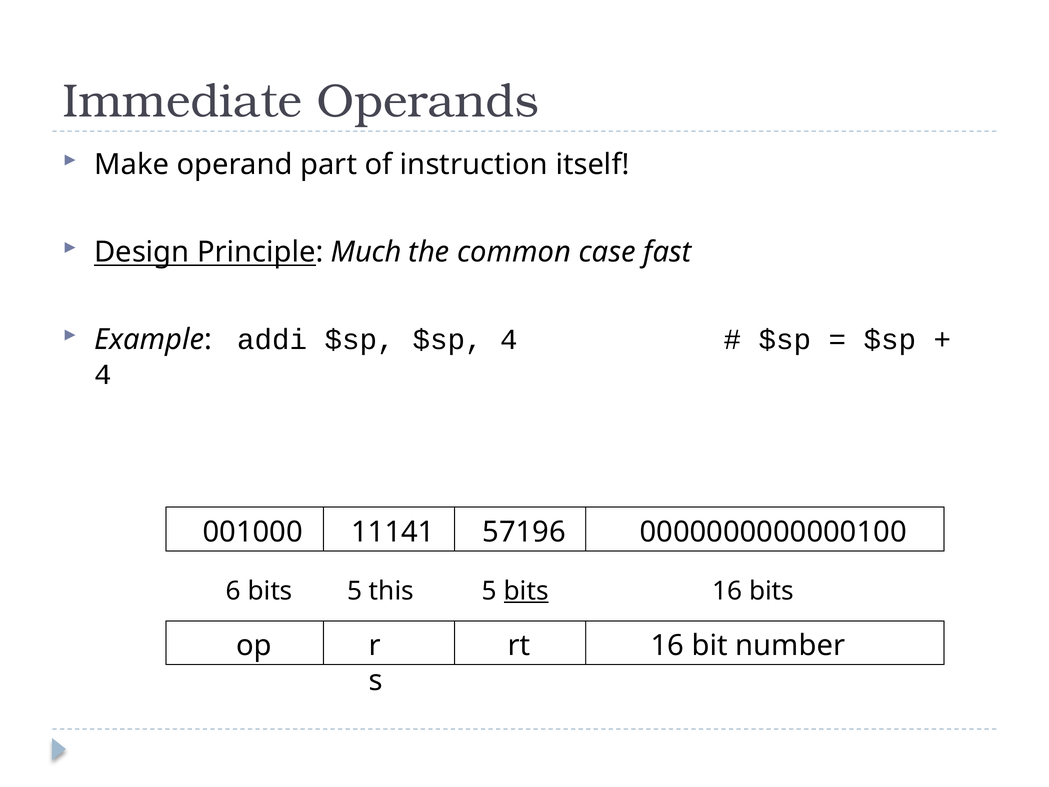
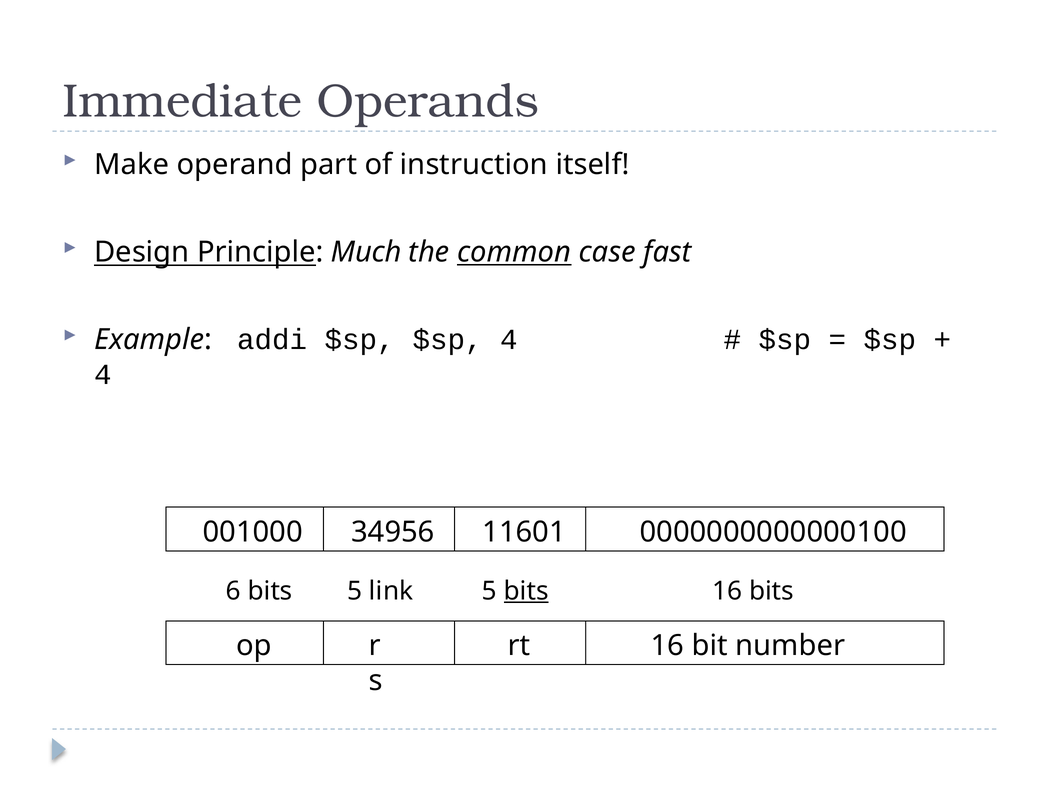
common underline: none -> present
11141: 11141 -> 34956
57196: 57196 -> 11601
this: this -> link
